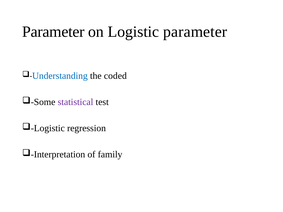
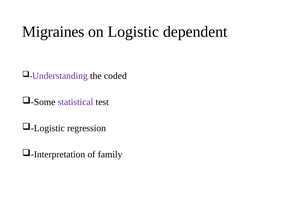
Parameter at (53, 32): Parameter -> Migraines
Logistic parameter: parameter -> dependent
Understanding colour: blue -> purple
